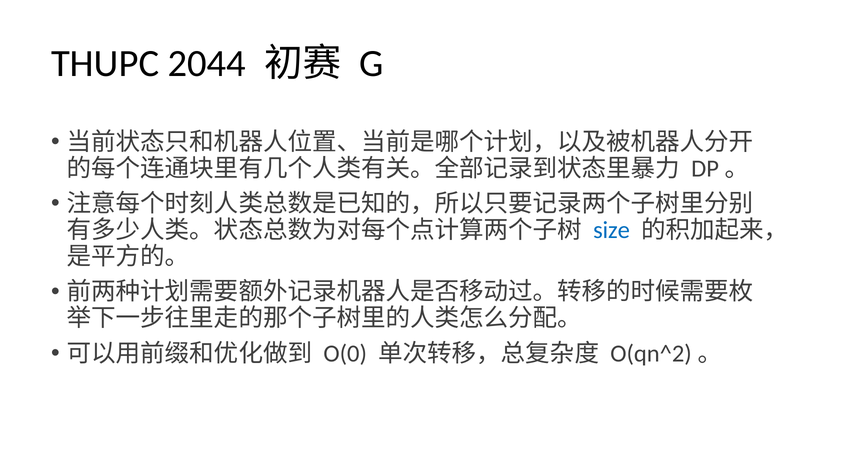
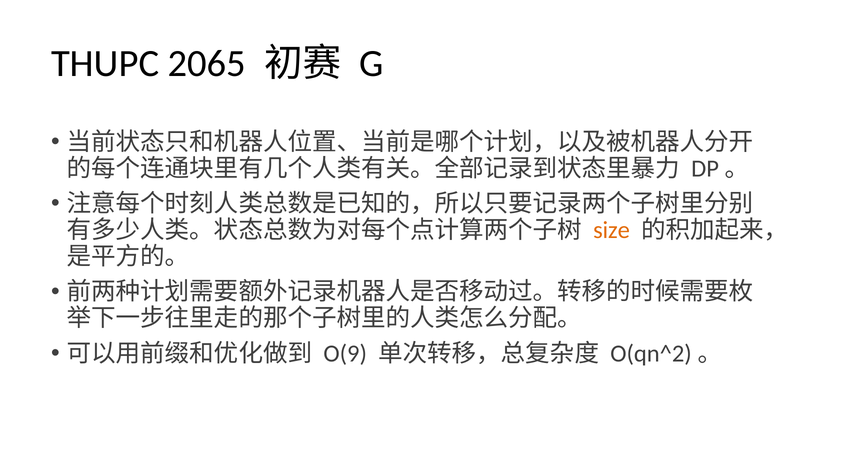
2044: 2044 -> 2065
size colour: blue -> orange
O(0: O(0 -> O(9
